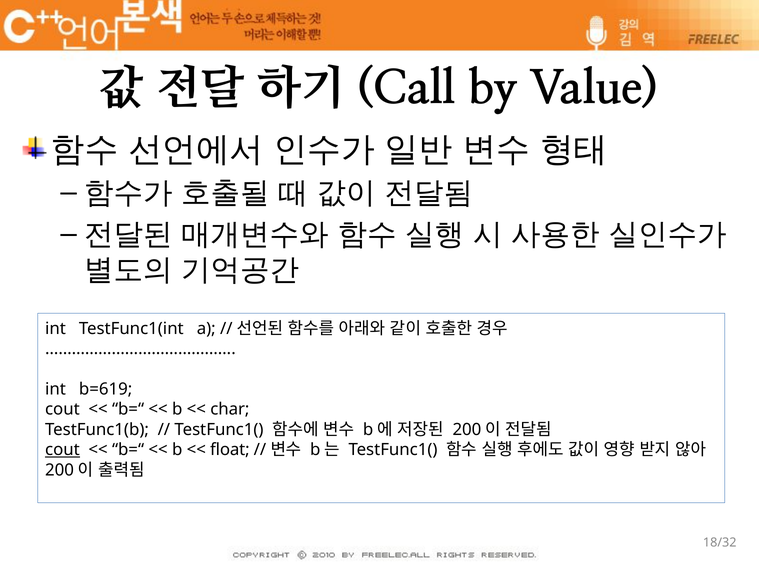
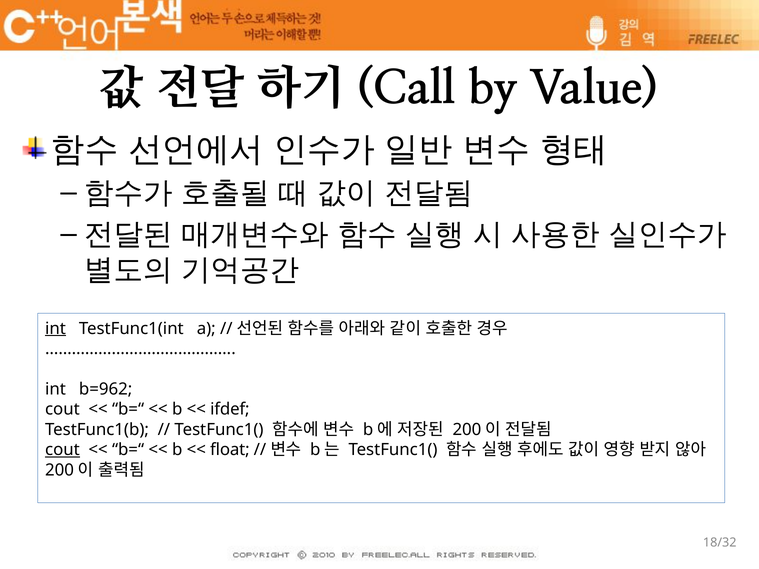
int at (56, 329) underline: none -> present
b=619: b=619 -> b=962
char: char -> ifdef
